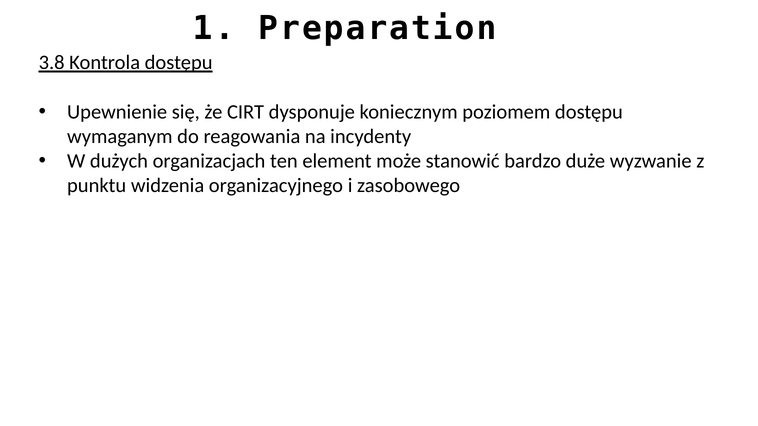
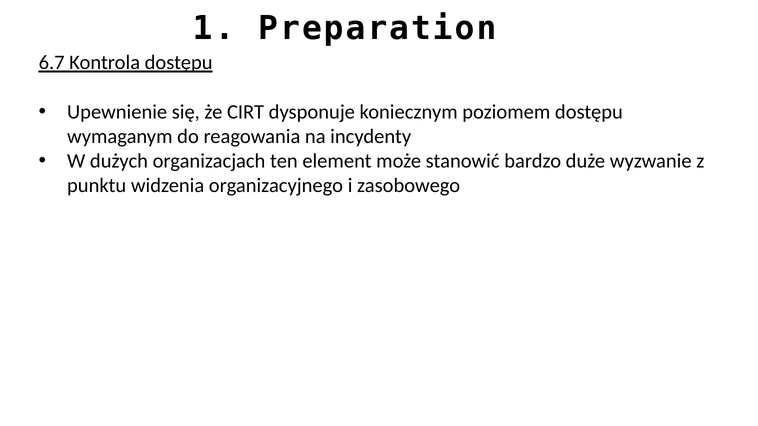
3.8: 3.8 -> 6.7
